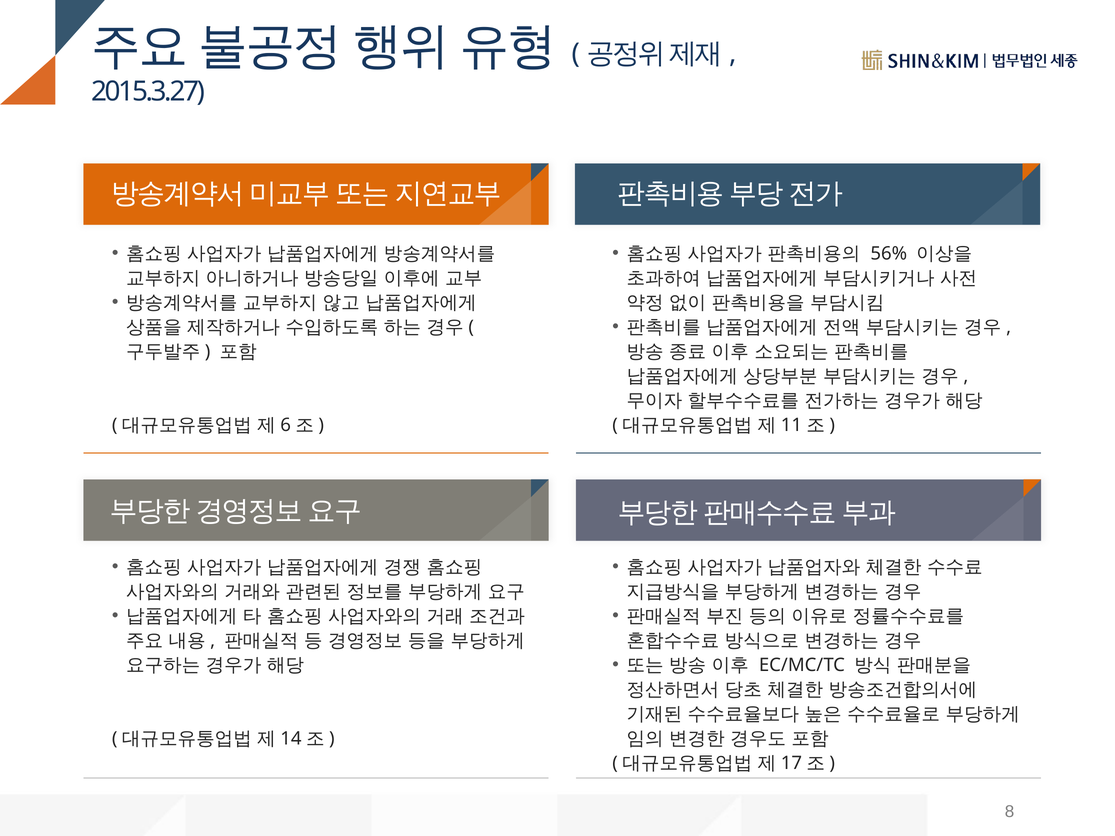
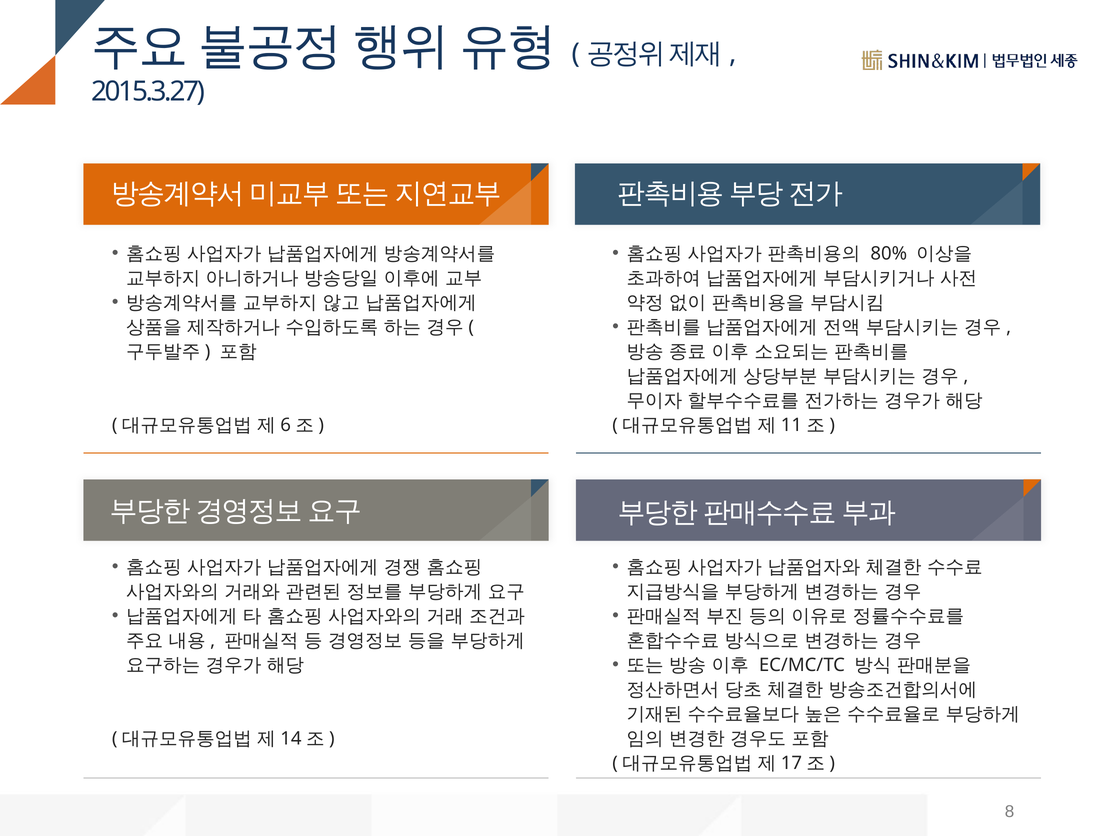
56%: 56% -> 80%
